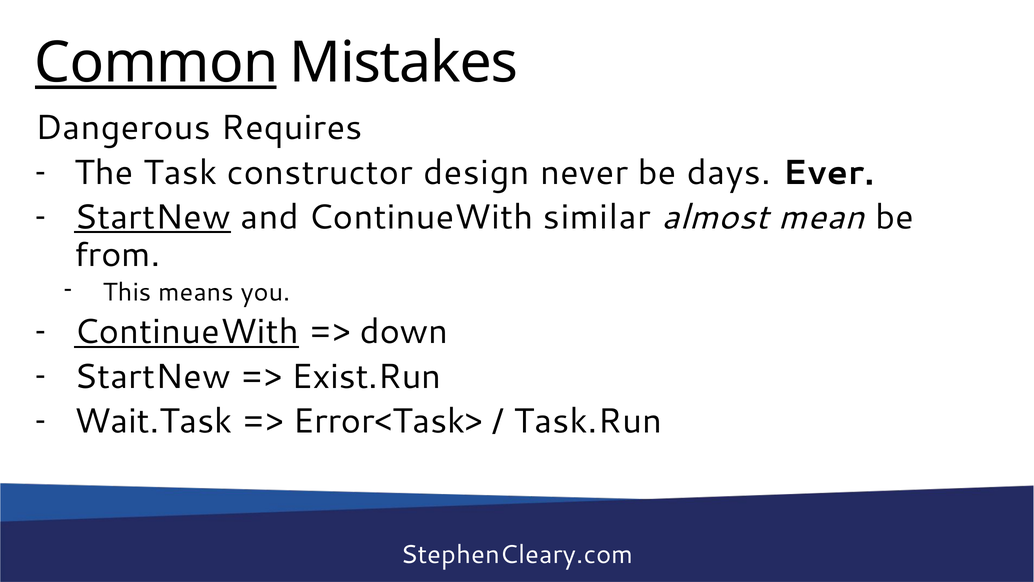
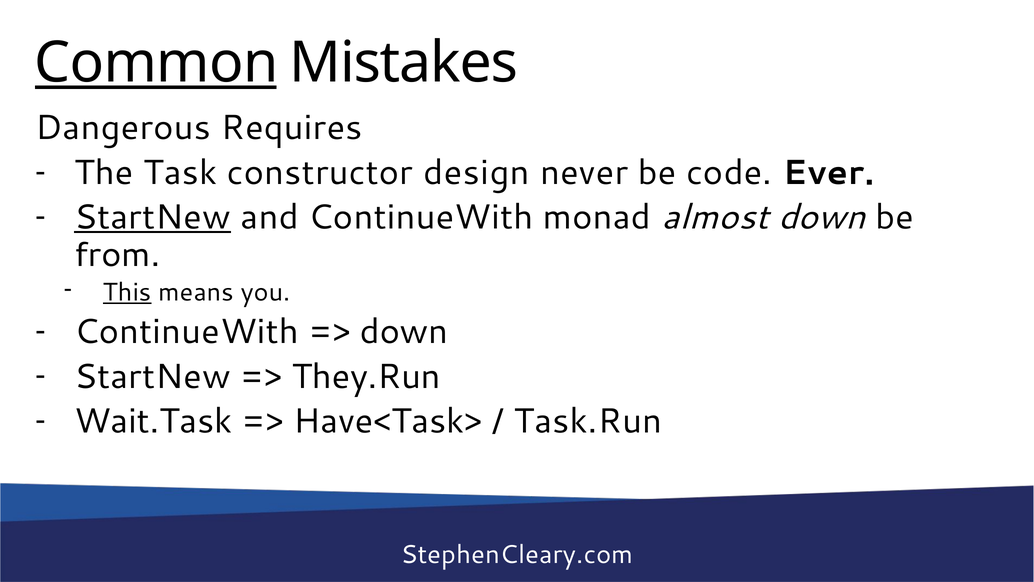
days: days -> code
similar: similar -> monad
almost mean: mean -> down
This underline: none -> present
ContinueWith at (187, 332) underline: present -> none
Exist.Run: Exist.Run -> They.Run
Error<Task>: Error<Task> -> Have<Task>
